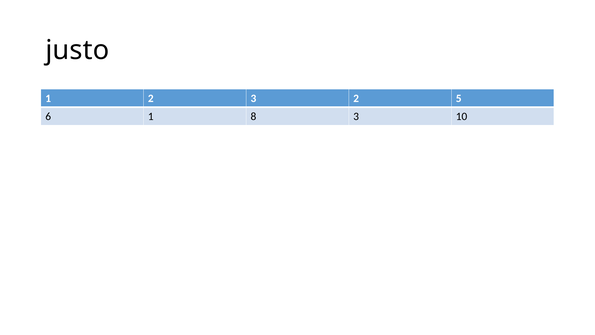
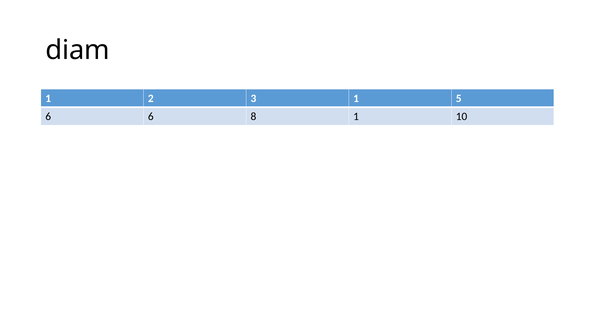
justo: justo -> diam
3 2: 2 -> 1
6 1: 1 -> 6
8 3: 3 -> 1
